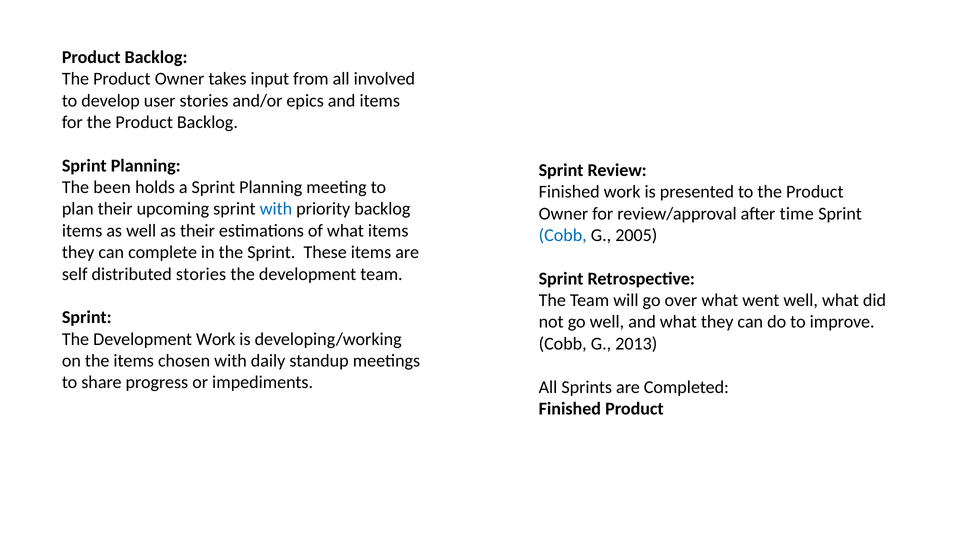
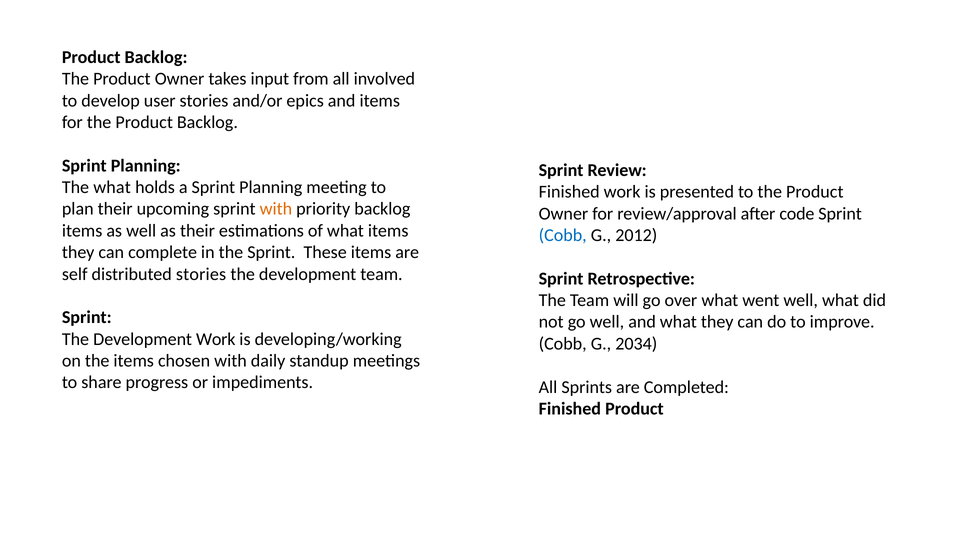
The been: been -> what
with at (276, 209) colour: blue -> orange
time: time -> code
2005: 2005 -> 2012
2013: 2013 -> 2034
